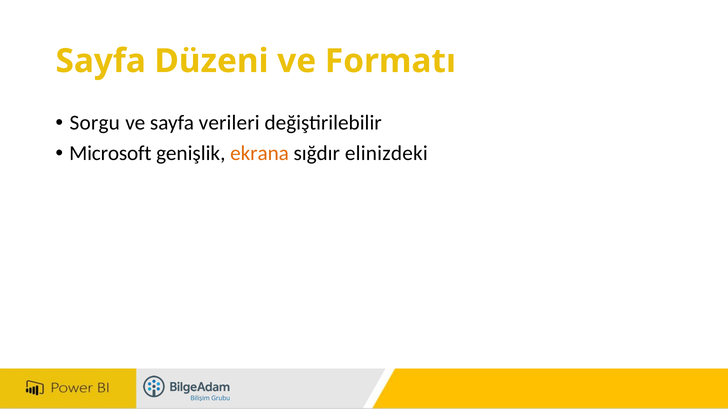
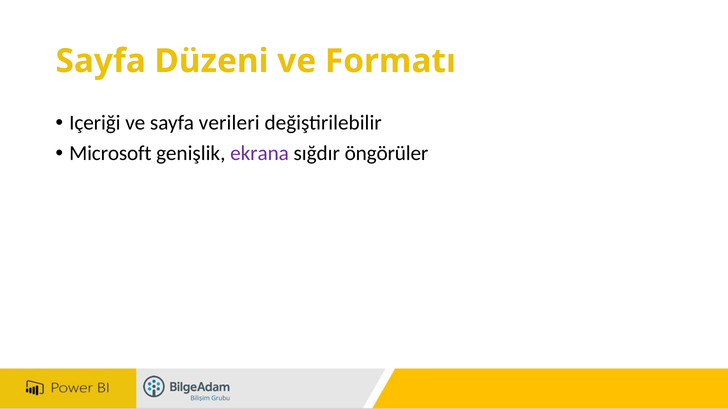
Sorgu: Sorgu -> Içeriği
ekrana colour: orange -> purple
elinizdeki: elinizdeki -> öngörüler
